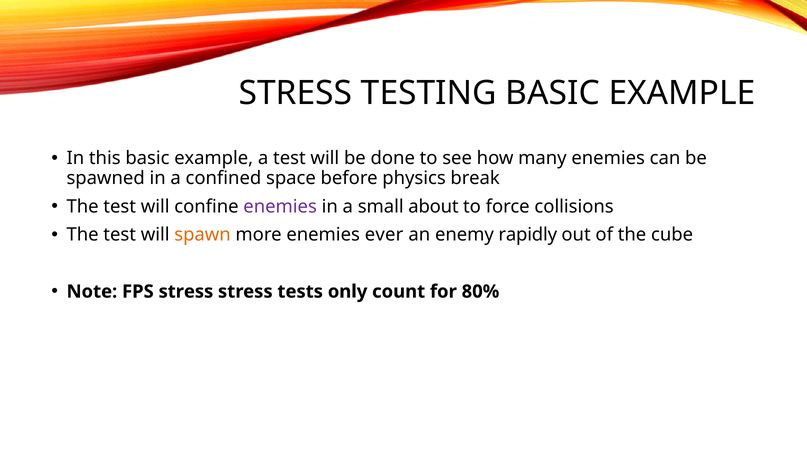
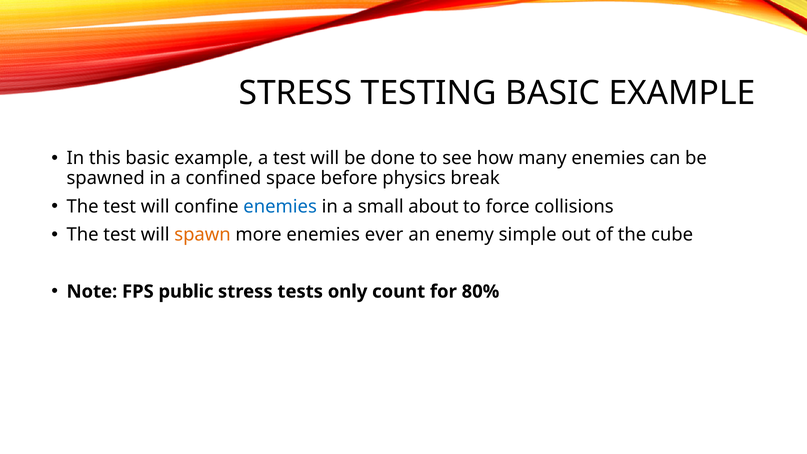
enemies at (280, 206) colour: purple -> blue
rapidly: rapidly -> simple
FPS stress: stress -> public
